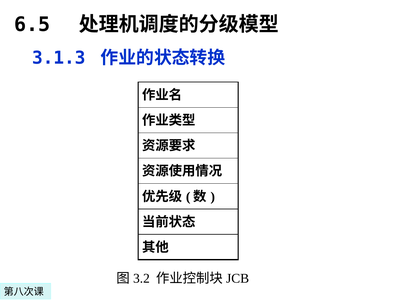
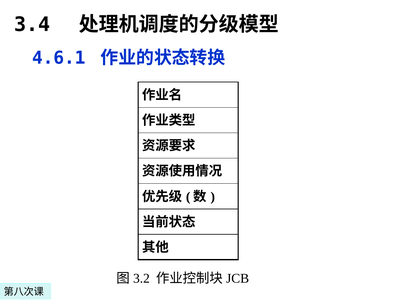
6.5: 6.5 -> 3.4
3.1.3: 3.1.3 -> 4.6.1
